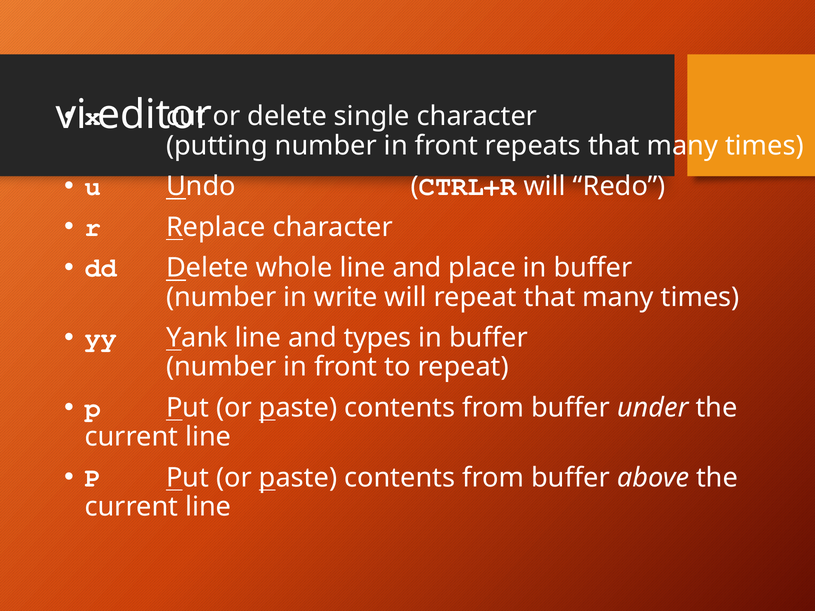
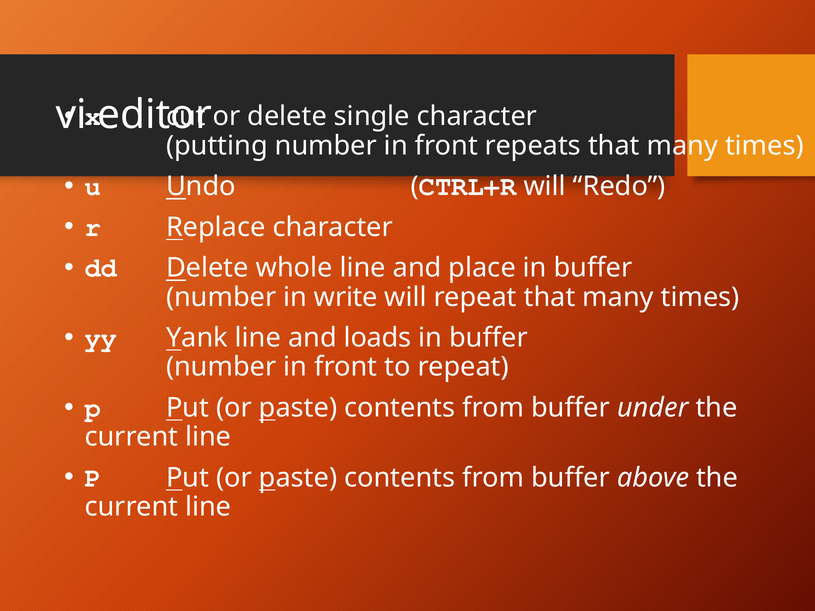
types: types -> loads
